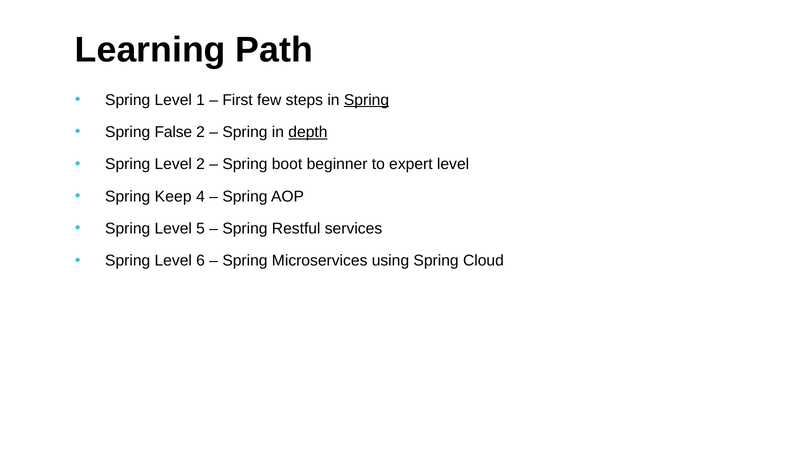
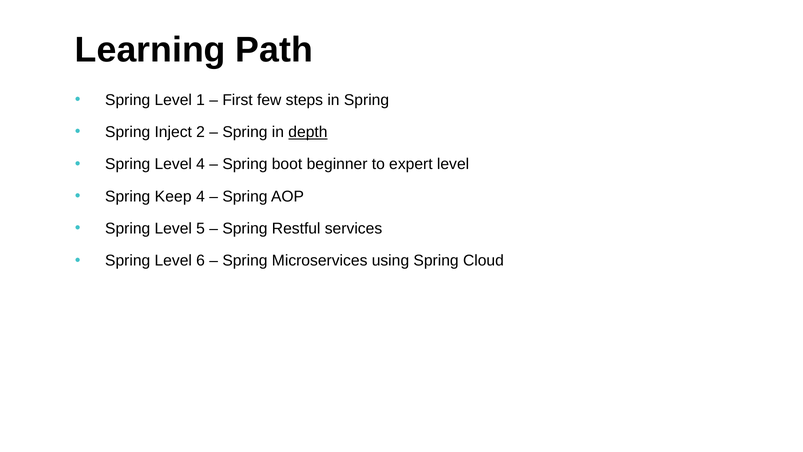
Spring at (367, 100) underline: present -> none
False: False -> Inject
Level 2: 2 -> 4
